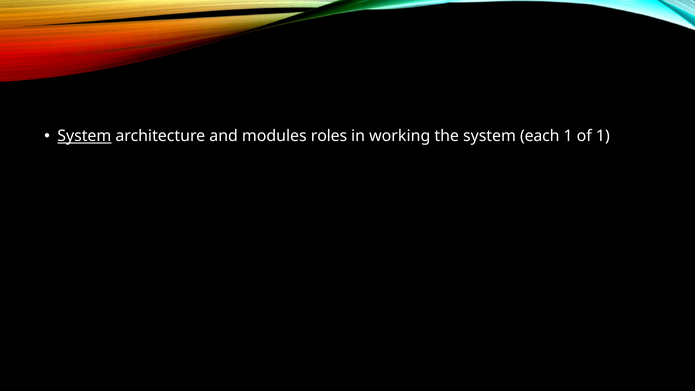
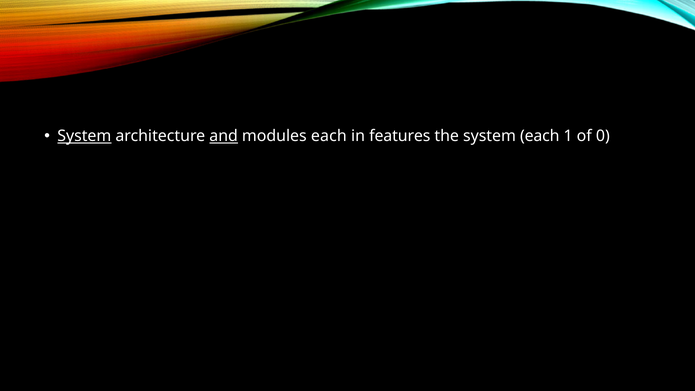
and underline: none -> present
modules roles: roles -> each
working: working -> features
of 1: 1 -> 0
